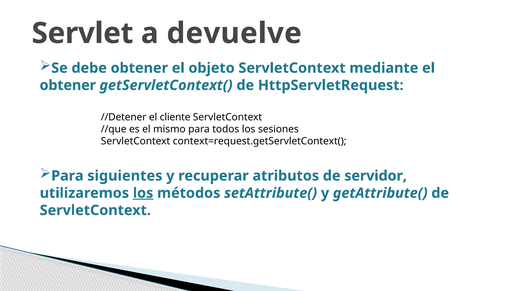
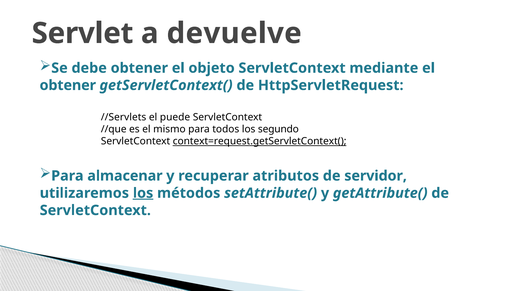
//Detener: //Detener -> //Servlets
cliente: cliente -> puede
sesiones: sesiones -> segundo
context=request.getServletContext( underline: none -> present
siguientes: siguientes -> almacenar
